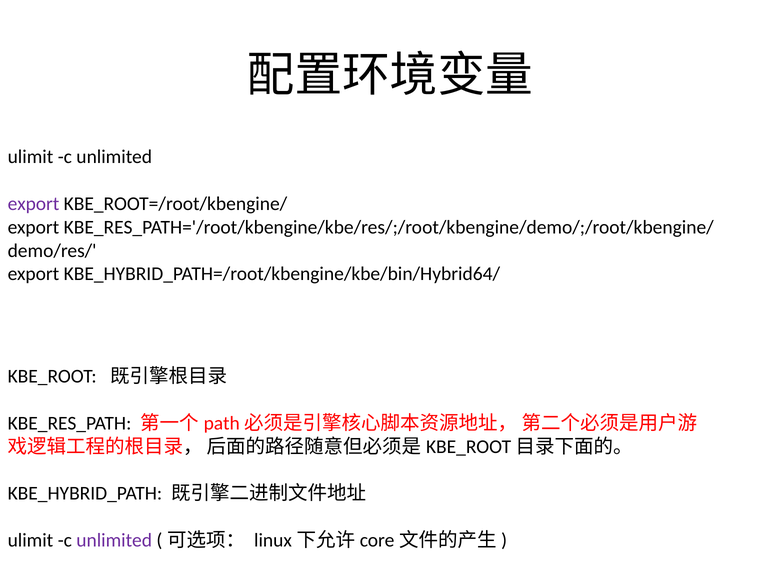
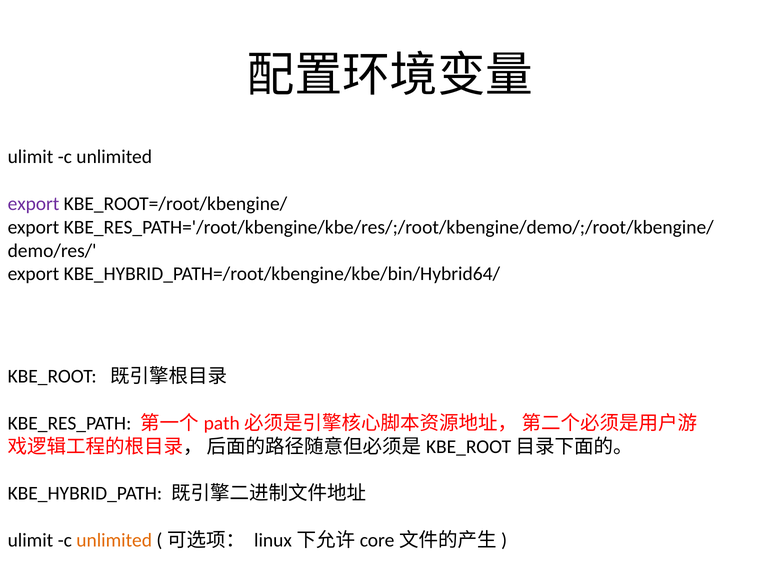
unlimited at (114, 540) colour: purple -> orange
